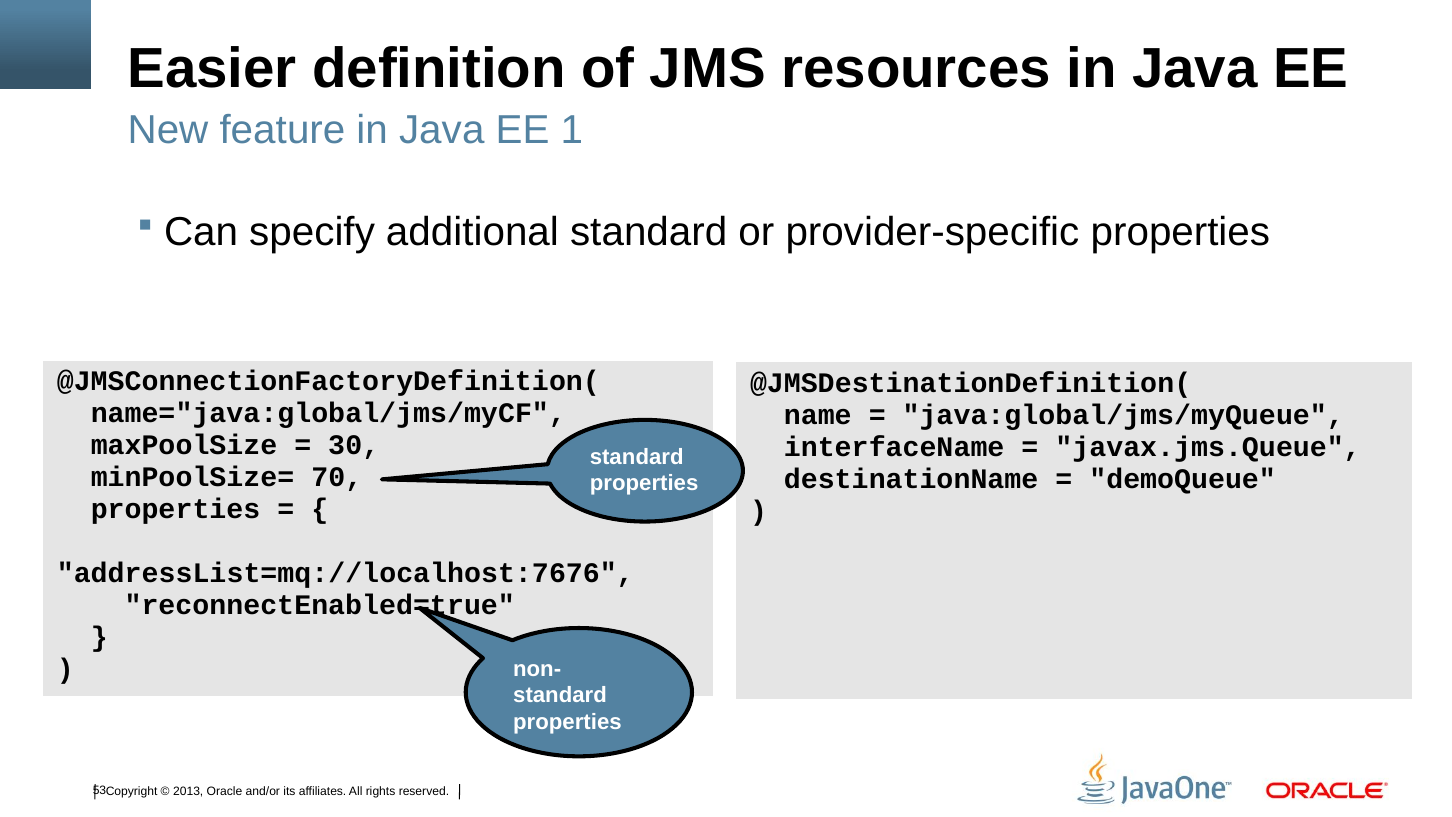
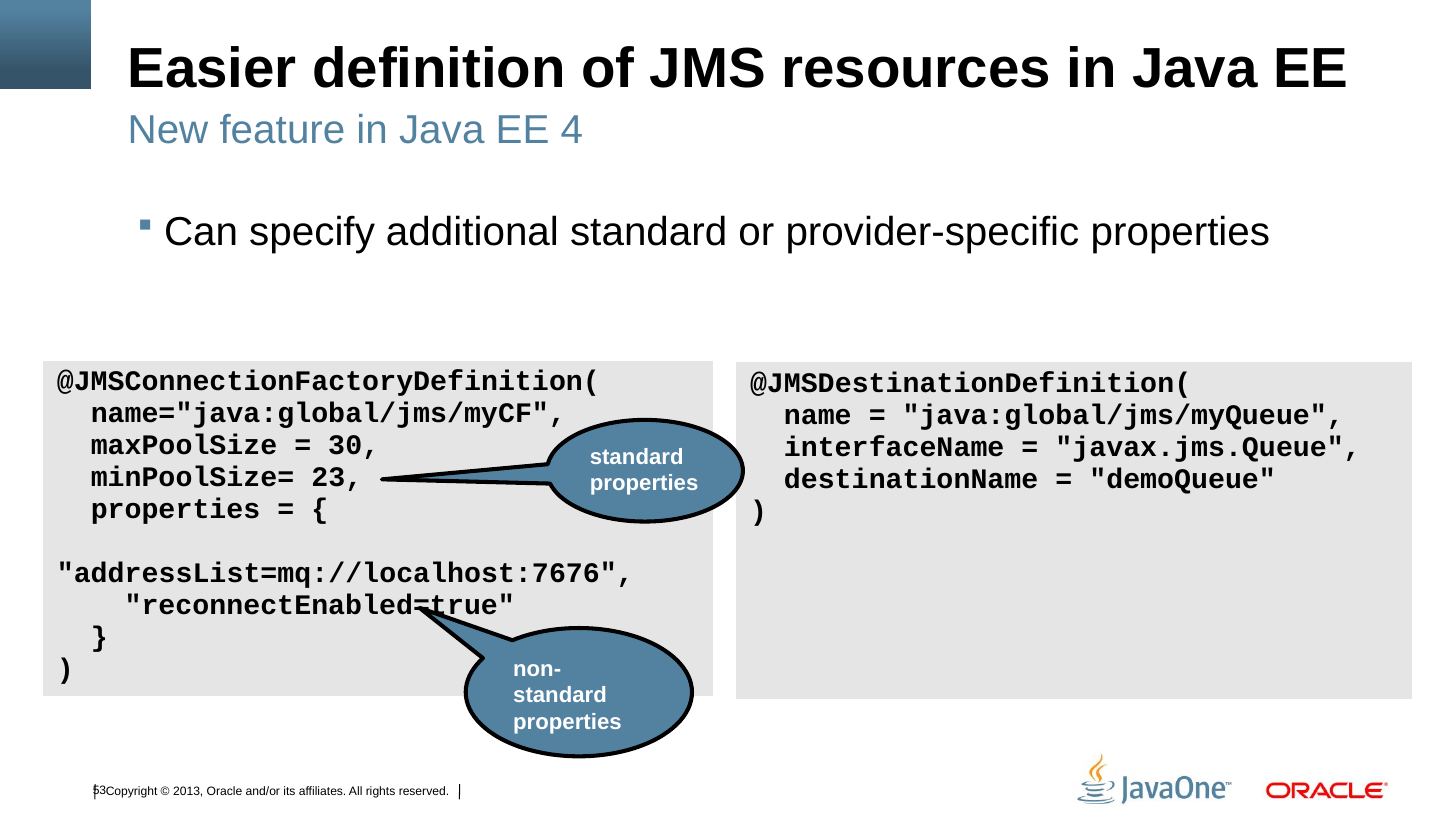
1: 1 -> 4
70: 70 -> 23
